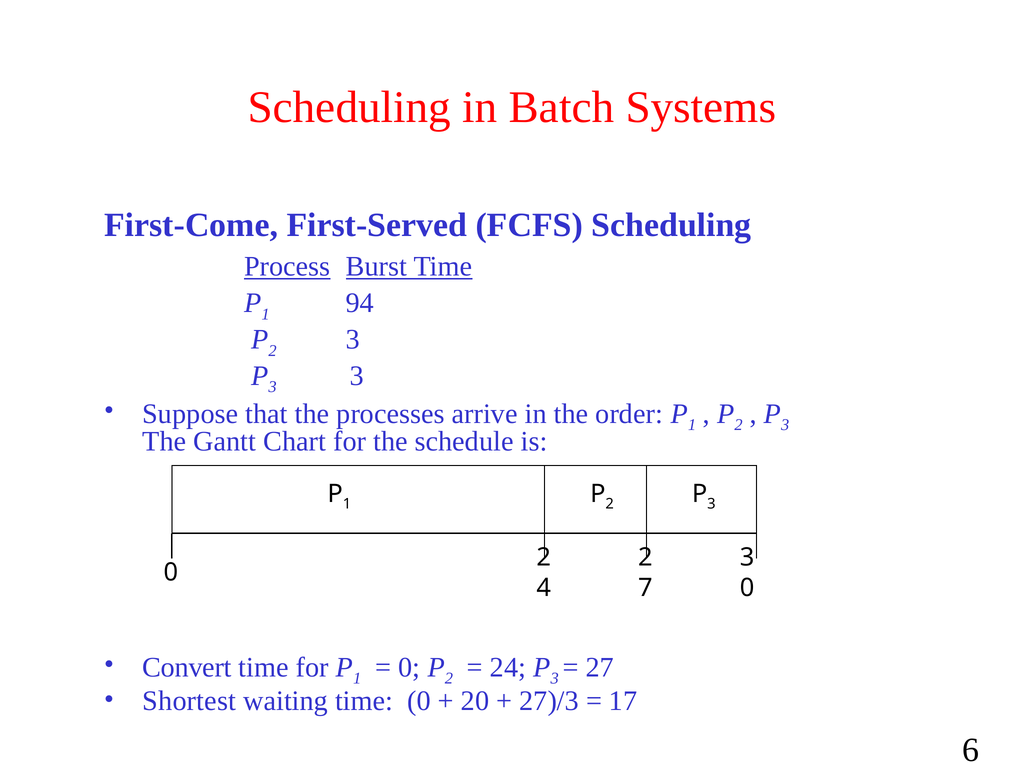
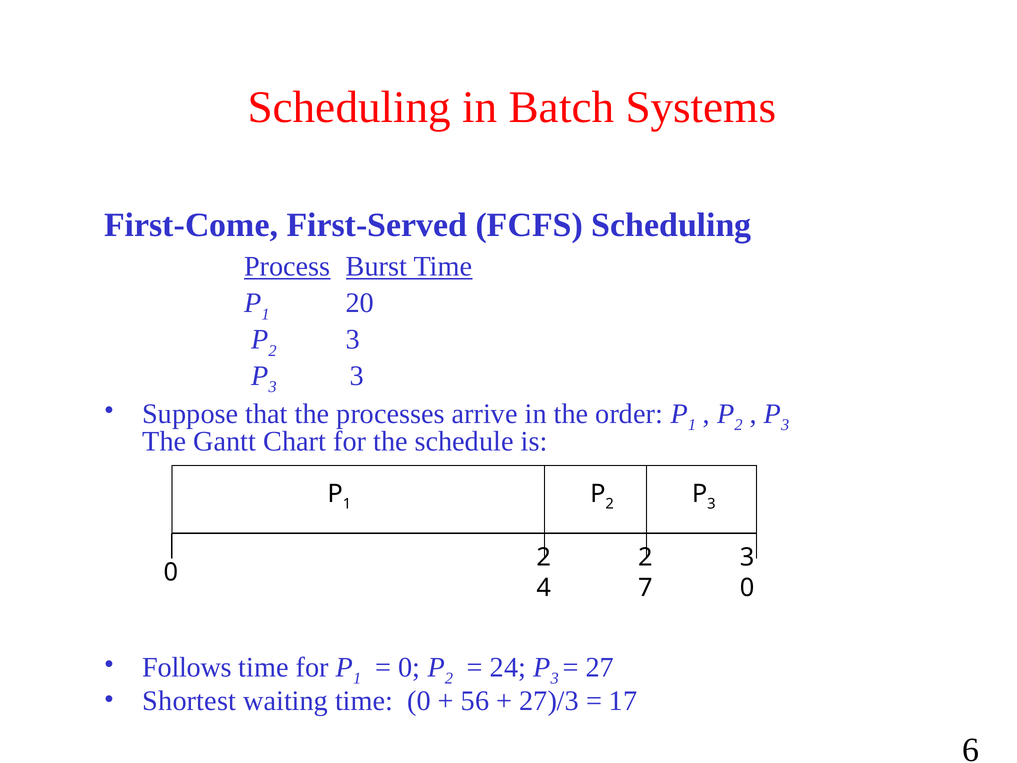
94: 94 -> 20
Convert: Convert -> Follows
20: 20 -> 56
